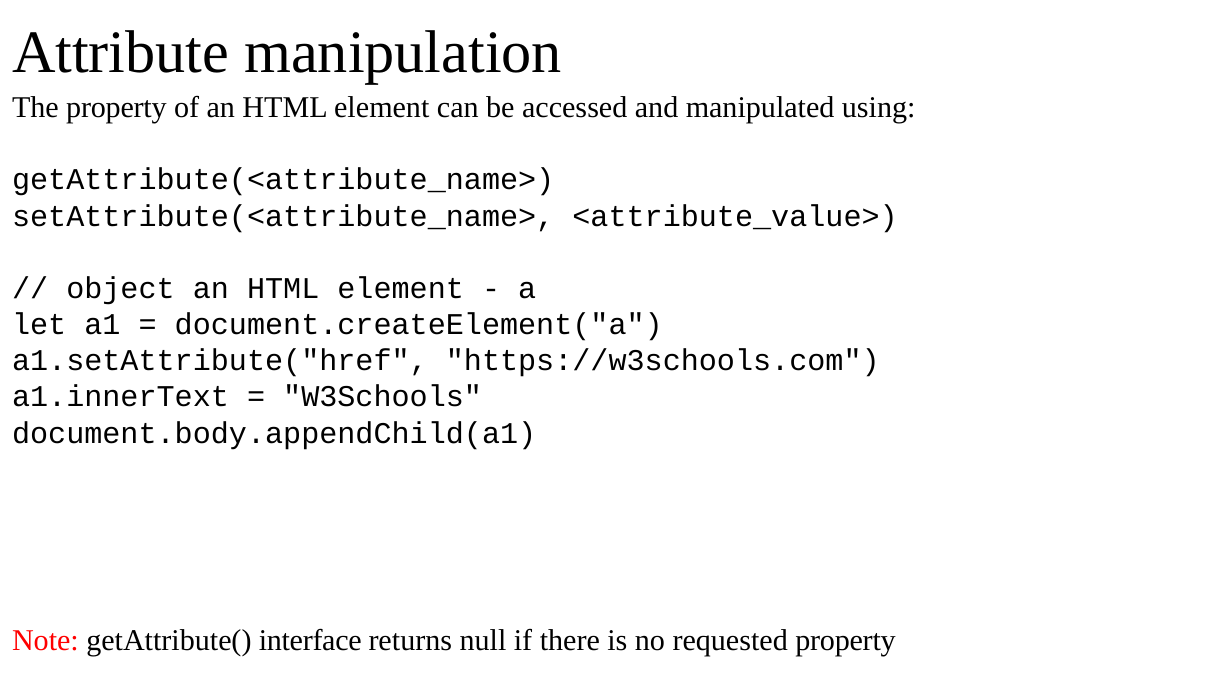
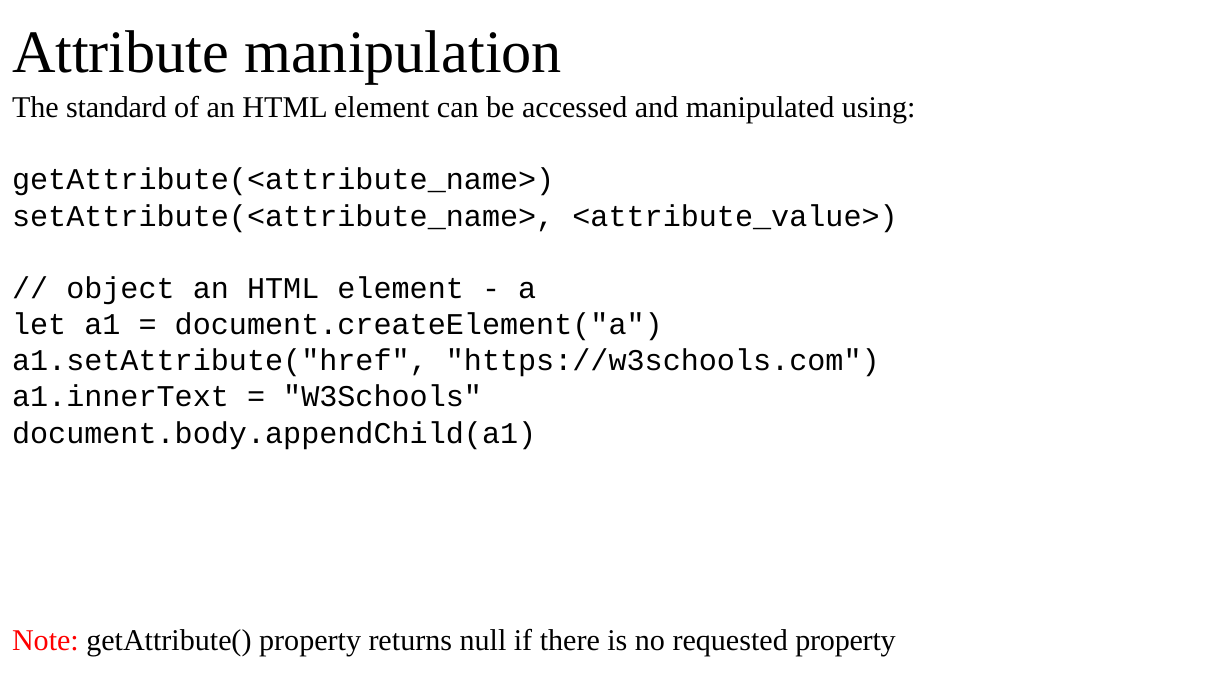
The property: property -> standard
getAttribute( interface: interface -> property
